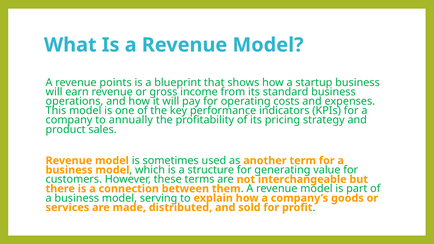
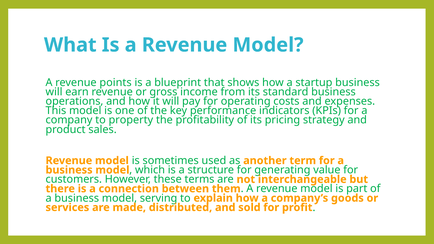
annually: annually -> property
